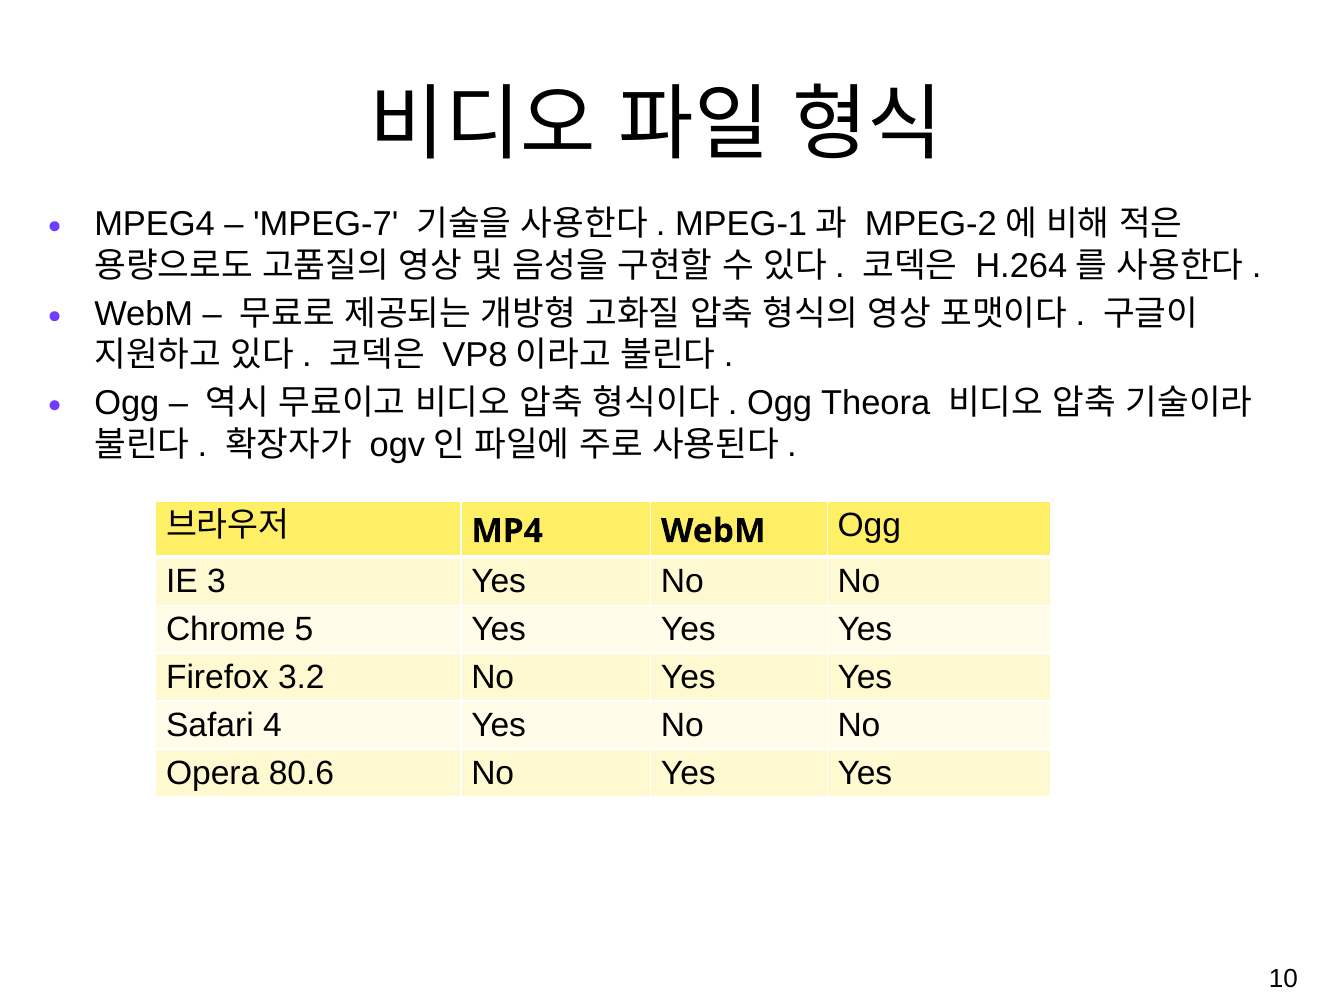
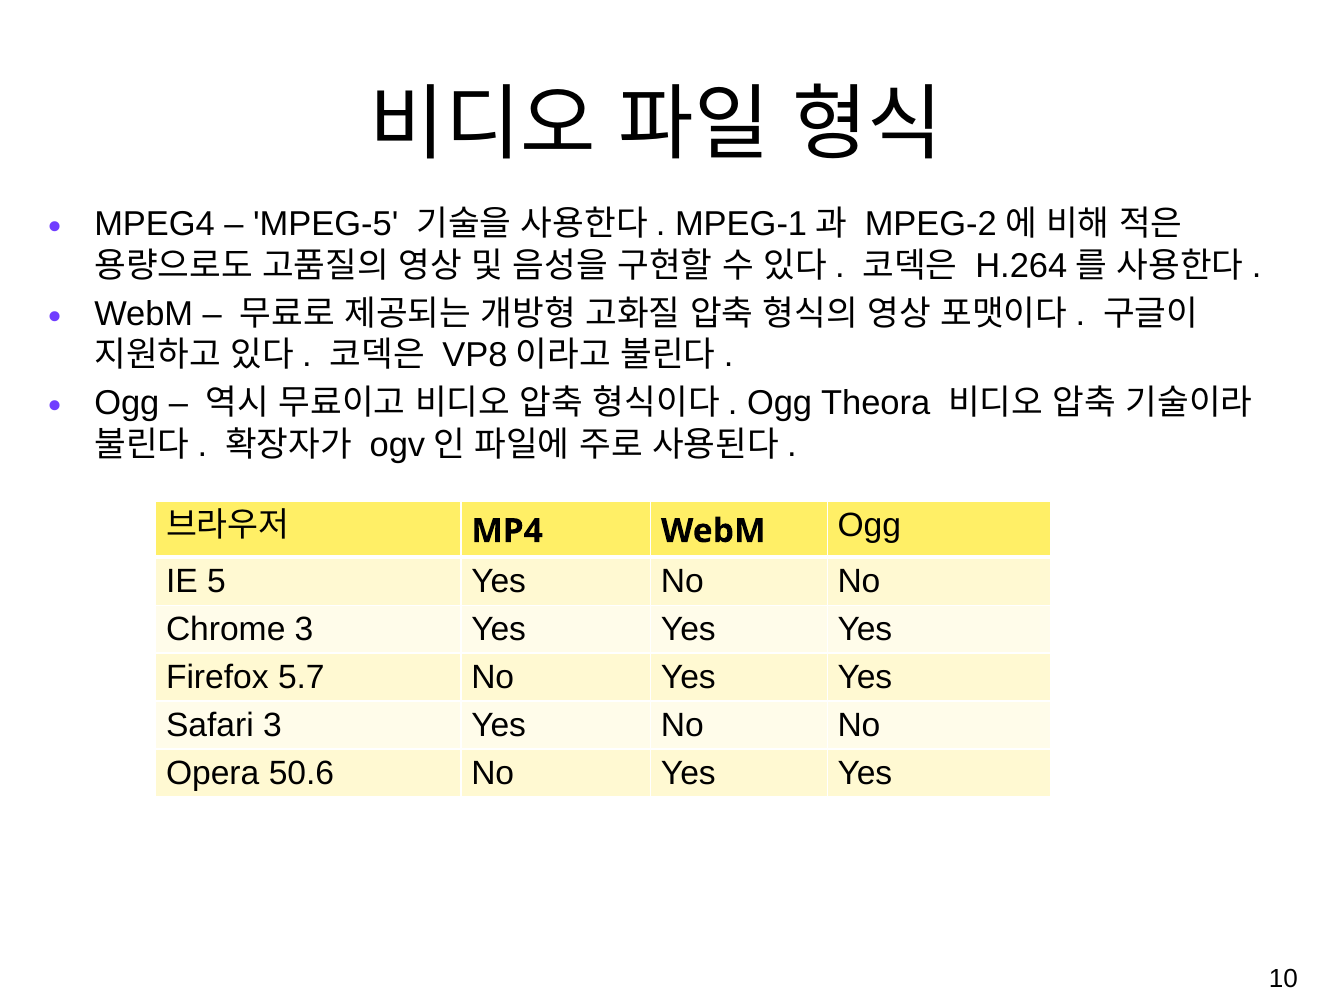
MPEG-7: MPEG-7 -> MPEG-5
3: 3 -> 5
Chrome 5: 5 -> 3
3.2: 3.2 -> 5.7
Safari 4: 4 -> 3
80.6: 80.6 -> 50.6
